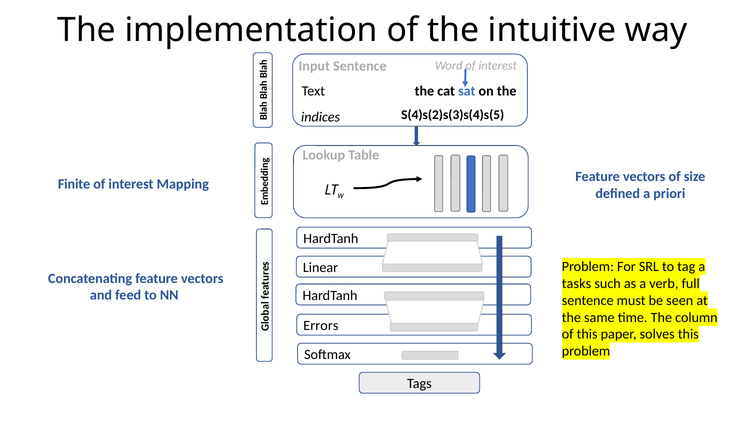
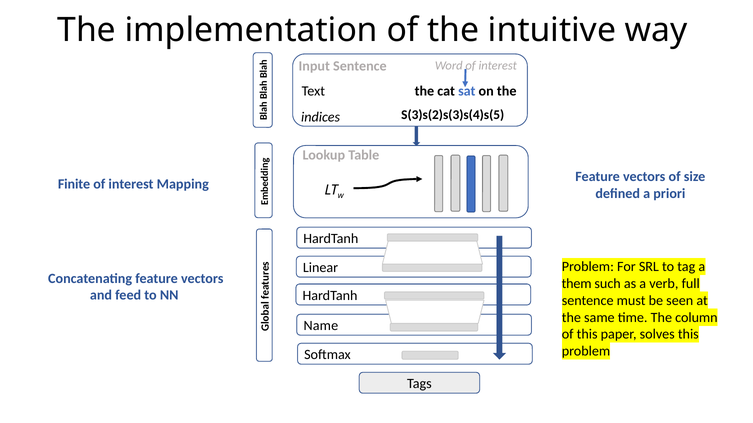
S(4)s(2)s(3)s(4)s(5: S(4)s(2)s(3)s(4)s(5 -> S(3)s(2)s(3)s(4)s(5
tasks: tasks -> them
Errors: Errors -> Name
